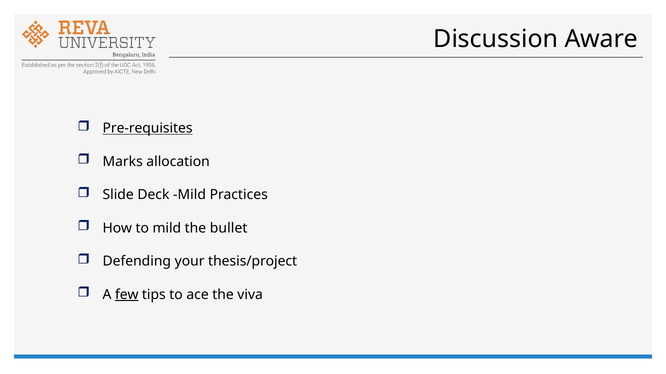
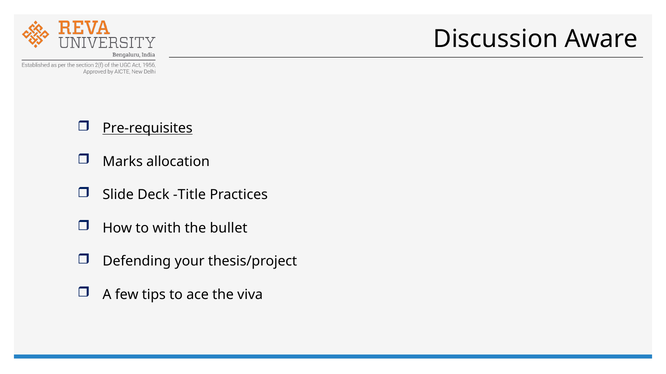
Deck Mild: Mild -> Title
to mild: mild -> with
few underline: present -> none
